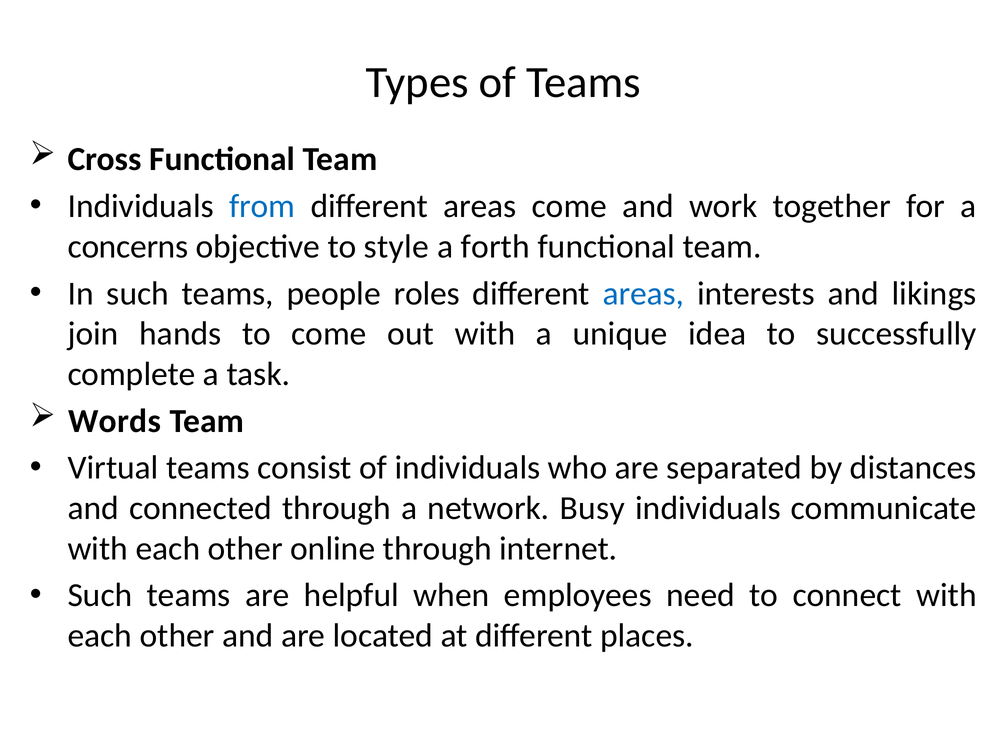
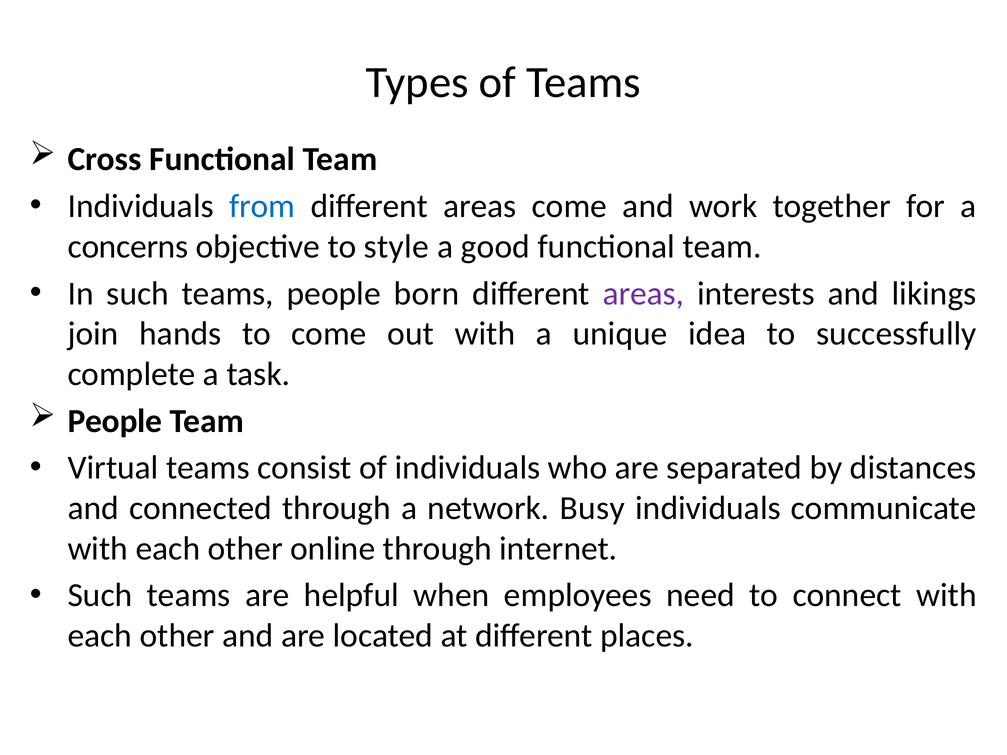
forth: forth -> good
roles: roles -> born
areas at (644, 294) colour: blue -> purple
Words at (115, 421): Words -> People
